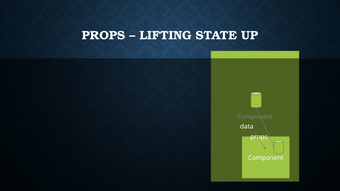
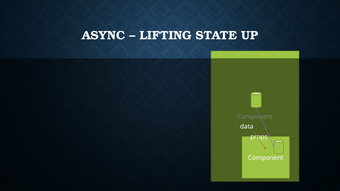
PROPS at (103, 35): PROPS -> ASYNC
